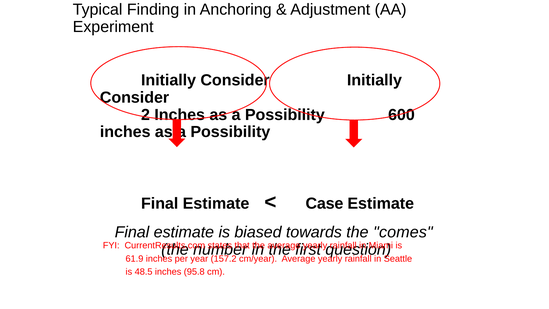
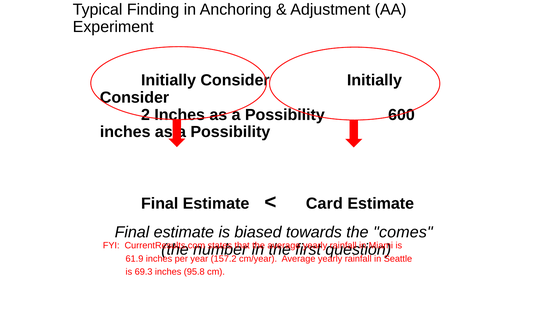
Case: Case -> Card
48.5: 48.5 -> 69.3
